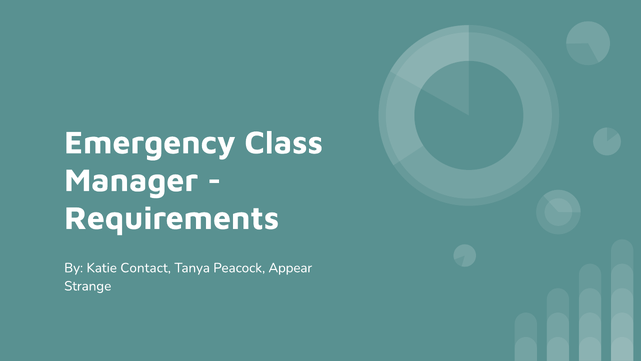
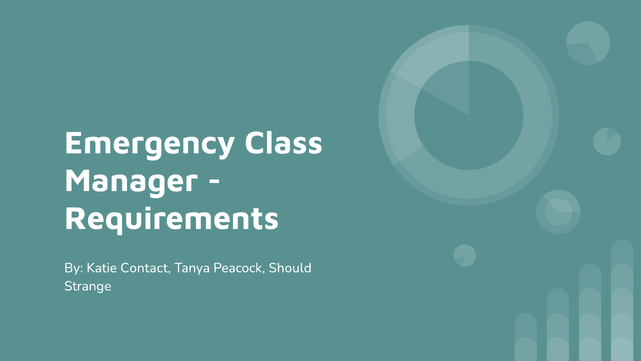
Appear: Appear -> Should
